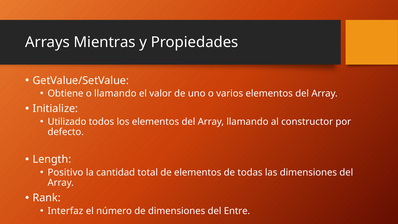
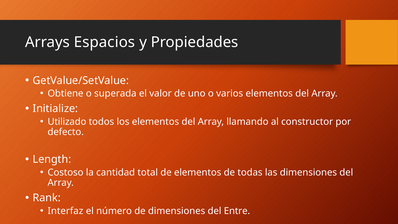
Mientras: Mientras -> Espacios
o llamando: llamando -> superada
Positivo: Positivo -> Costoso
